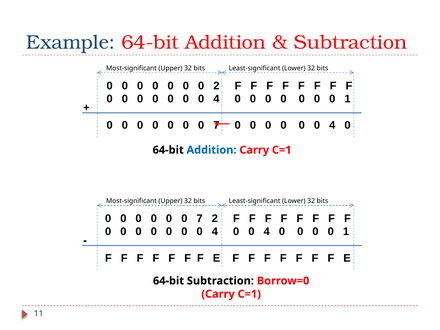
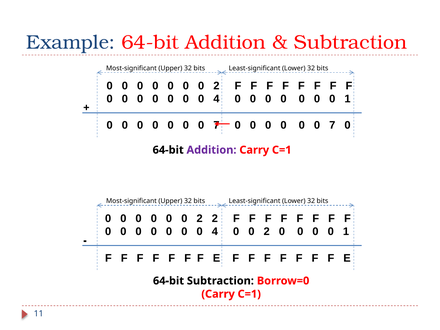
4 at (332, 125): 4 -> 7
Addition at (211, 150) colour: blue -> purple
7 at (200, 218): 7 -> 2
4 0 0 4: 4 -> 2
